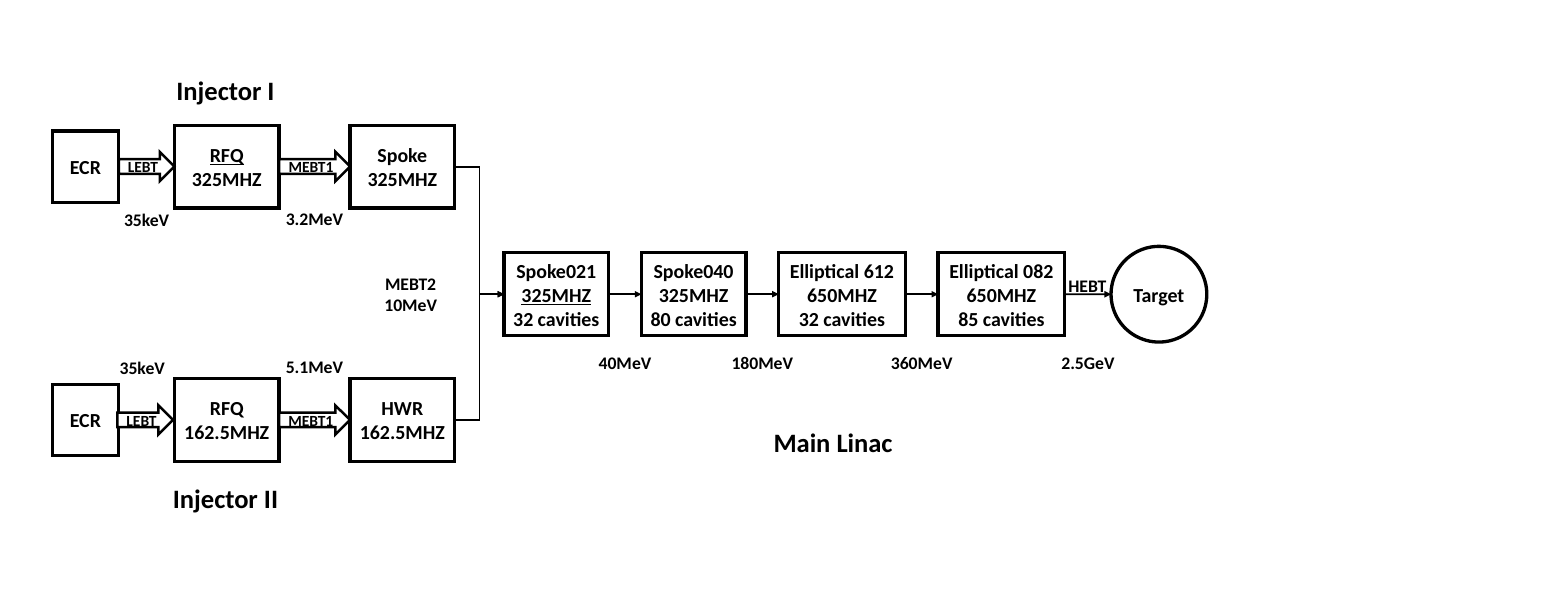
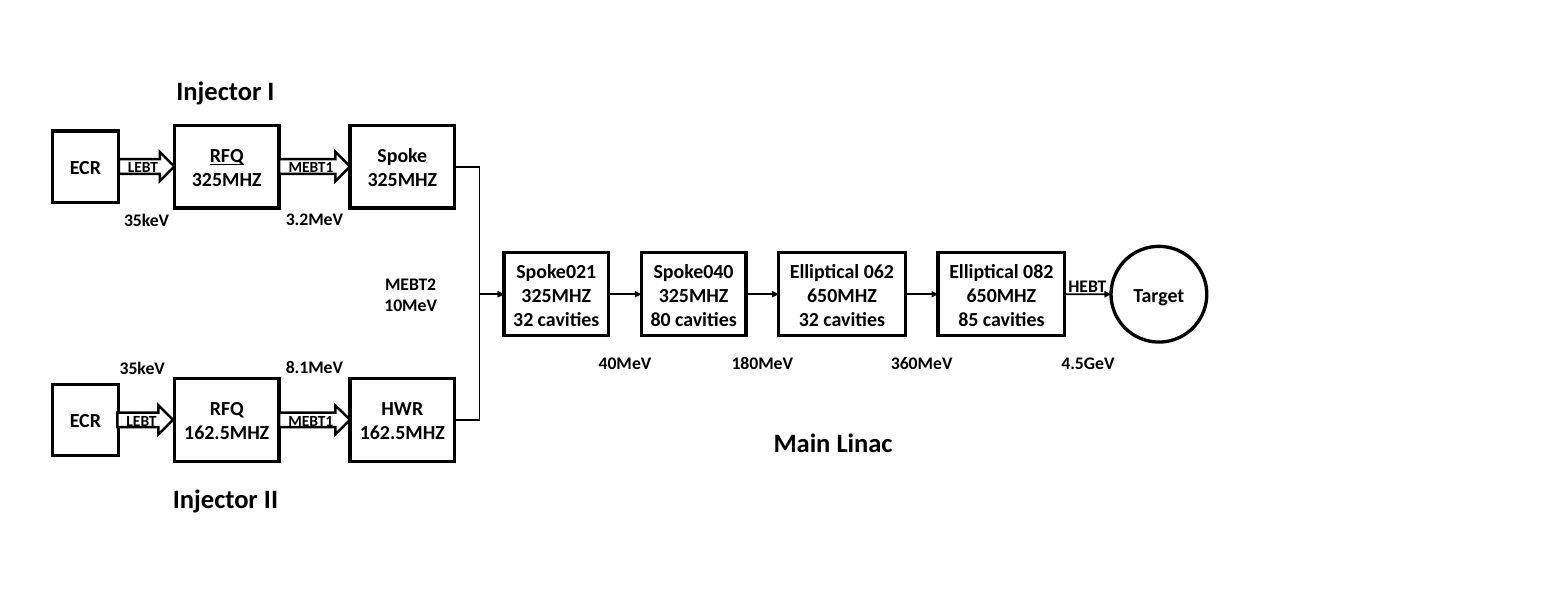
612: 612 -> 062
325MHZ at (556, 296) underline: present -> none
2.5GeV: 2.5GeV -> 4.5GeV
5.1MeV: 5.1MeV -> 8.1MeV
